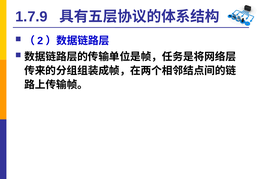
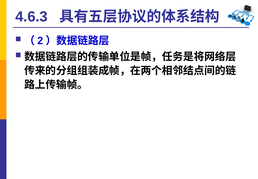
1.7.9: 1.7.9 -> 4.6.3
